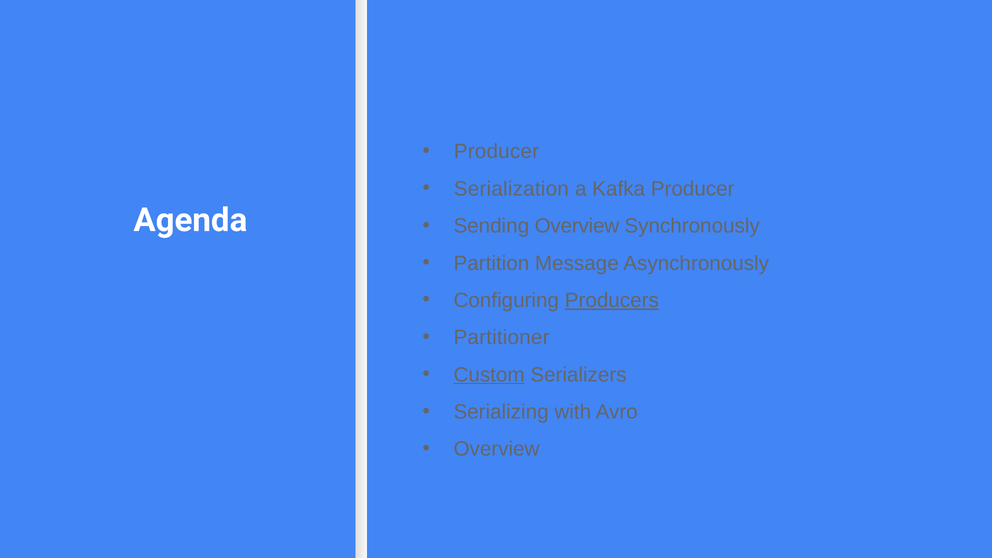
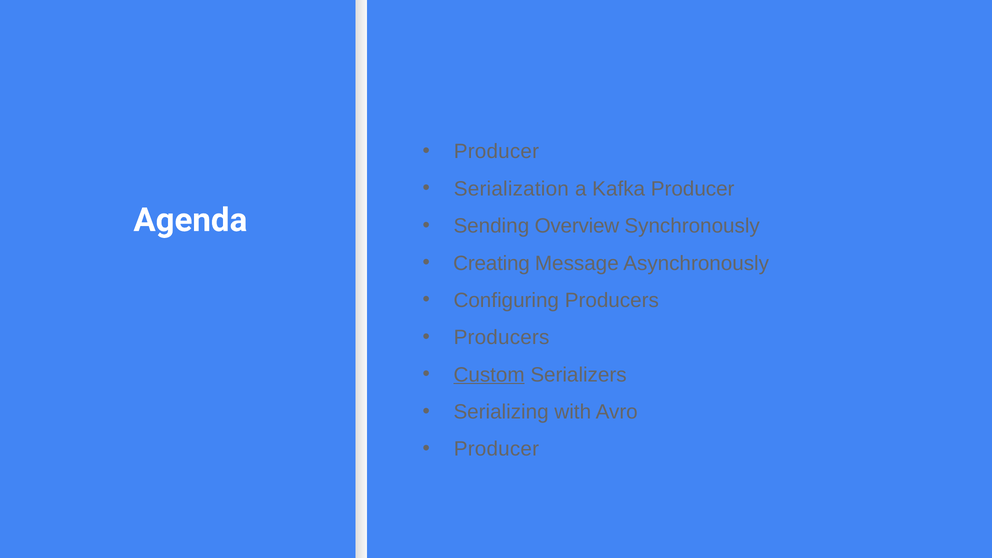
Partition: Partition -> Creating
Producers at (612, 300) underline: present -> none
Partitioner at (502, 338): Partitioner -> Producers
Overview at (497, 449): Overview -> Producer
